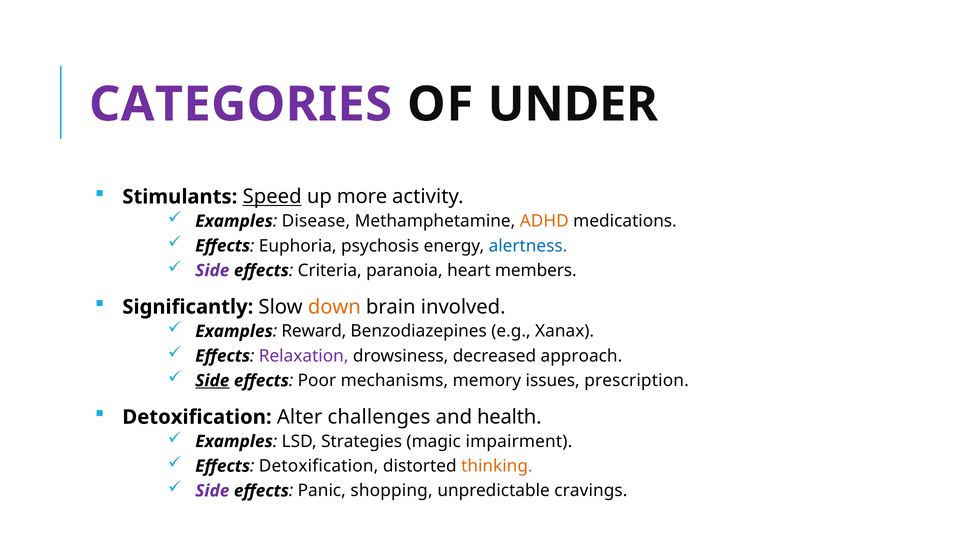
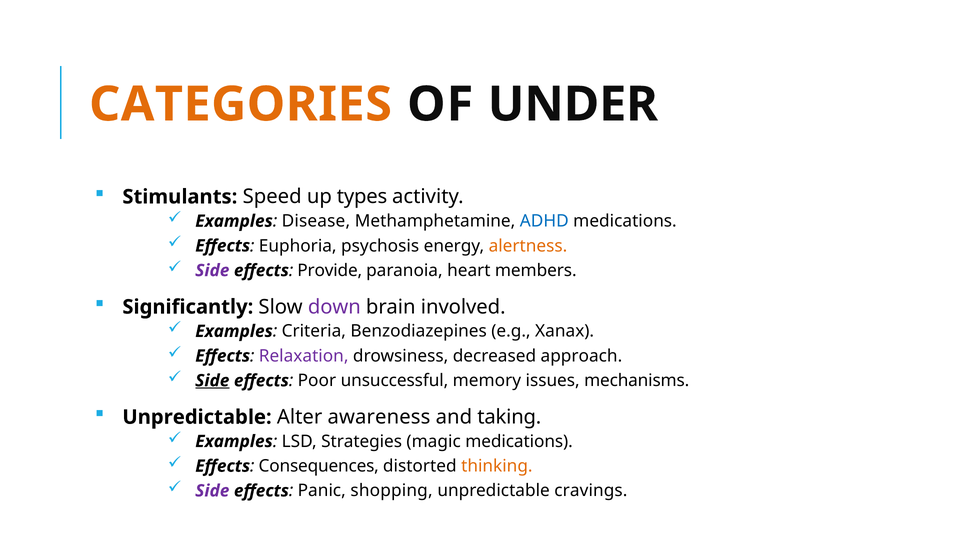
CATEGORIES colour: purple -> orange
Speed underline: present -> none
more: more -> types
ADHD colour: orange -> blue
alertness colour: blue -> orange
Criteria: Criteria -> Provide
down colour: orange -> purple
Reward: Reward -> Criteria
mechanisms: mechanisms -> unsuccessful
prescription: prescription -> mechanisms
Detoxification at (197, 417): Detoxification -> Unpredictable
challenges: challenges -> awareness
health: health -> taking
magic impairment: impairment -> medications
Effects Detoxification: Detoxification -> Consequences
